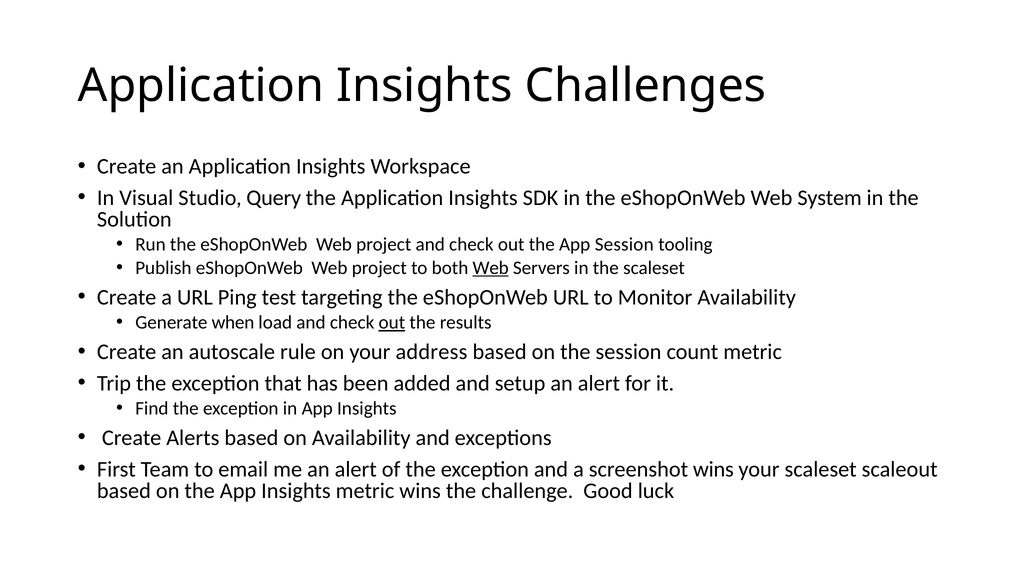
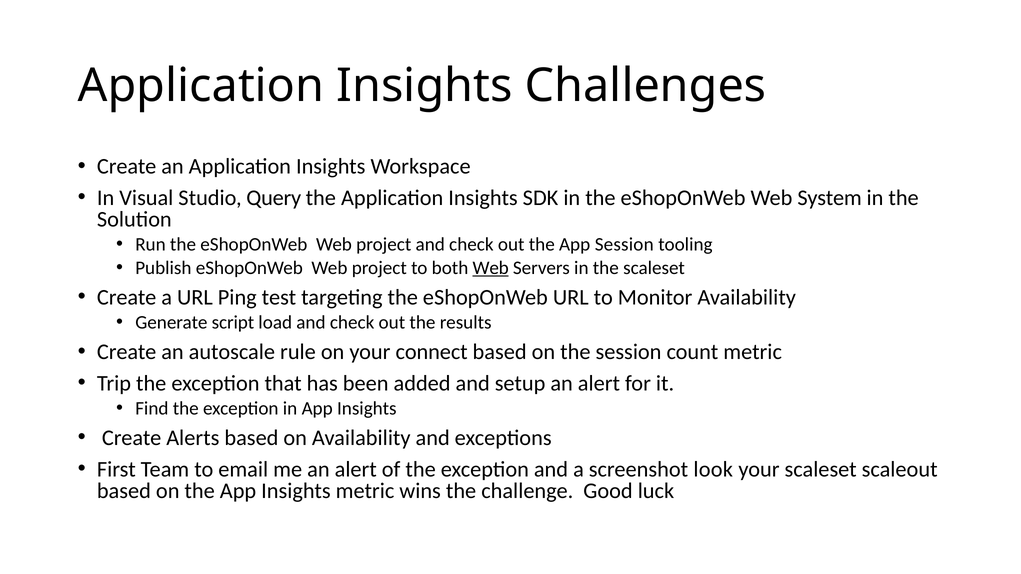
when: when -> script
out at (392, 323) underline: present -> none
address: address -> connect
screenshot wins: wins -> look
